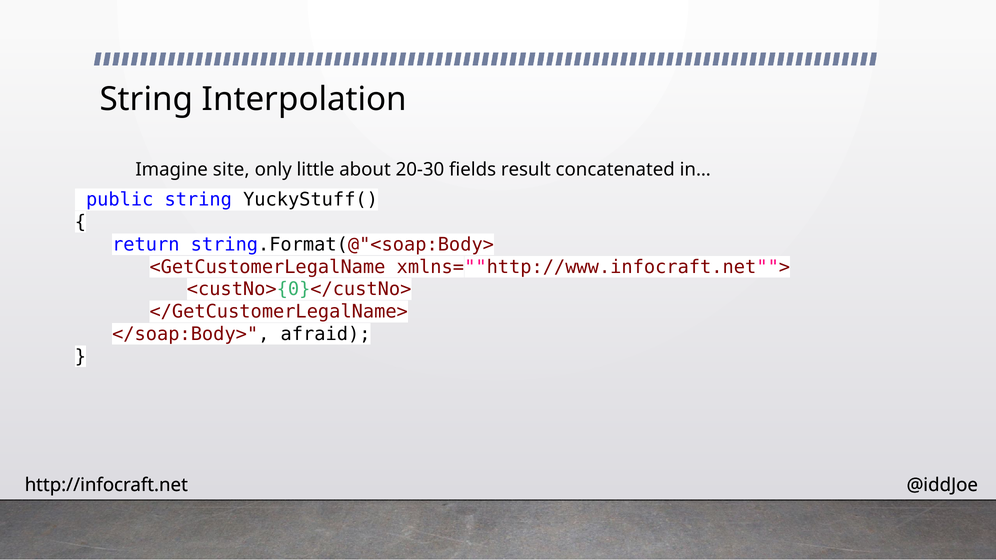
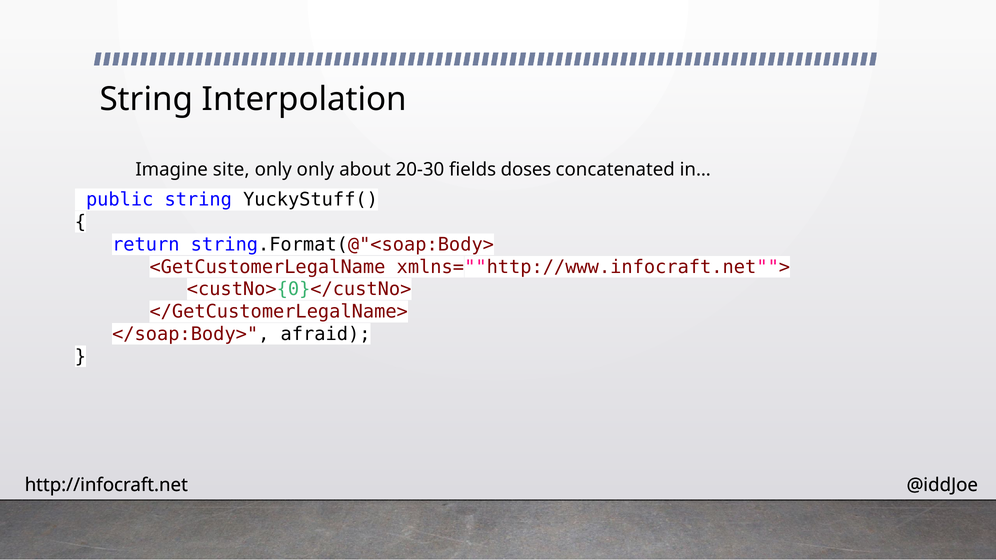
only little: little -> only
result: result -> doses
